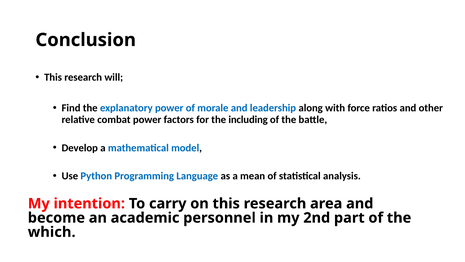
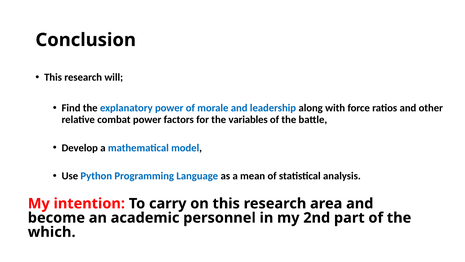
including: including -> variables
